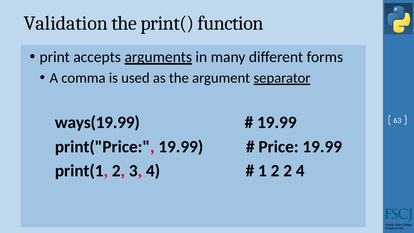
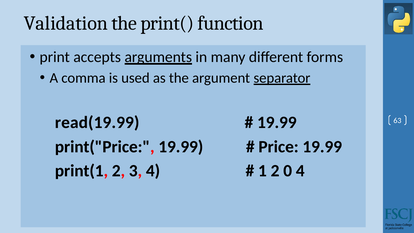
ways(19.99: ways(19.99 -> read(19.99
2 2: 2 -> 0
